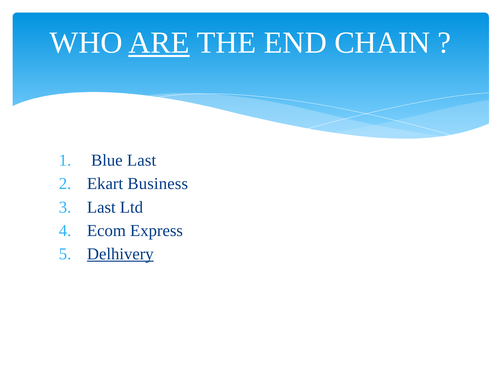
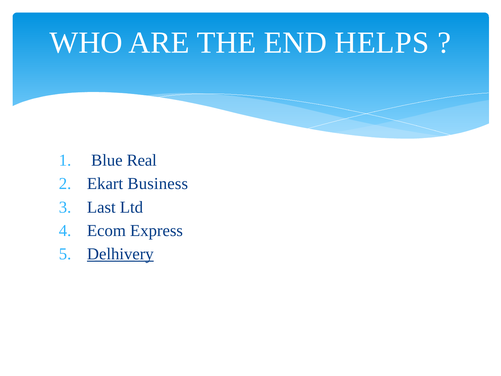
ARE underline: present -> none
CHAIN: CHAIN -> HELPS
Blue Last: Last -> Real
